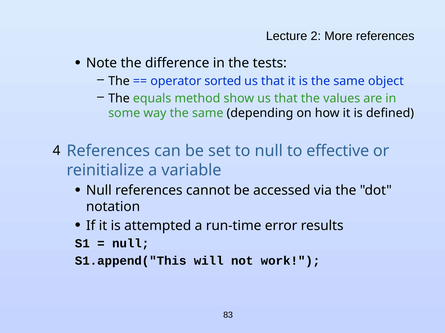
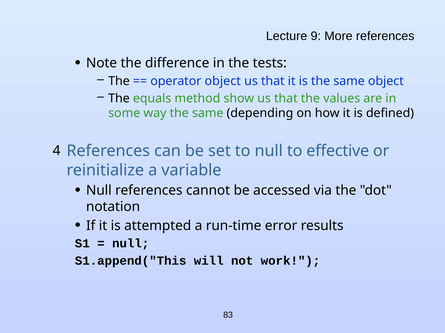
2: 2 -> 9
operator sorted: sorted -> object
